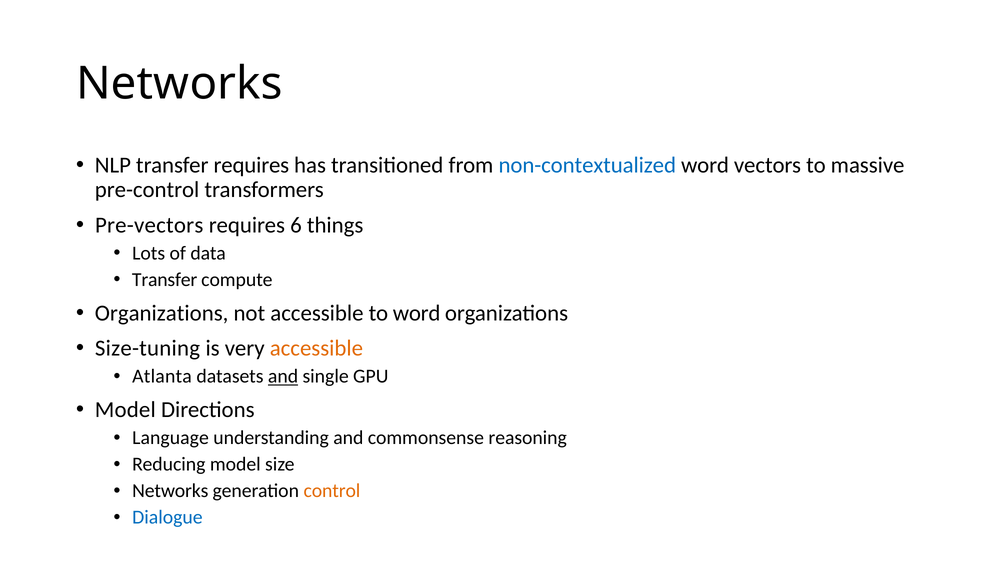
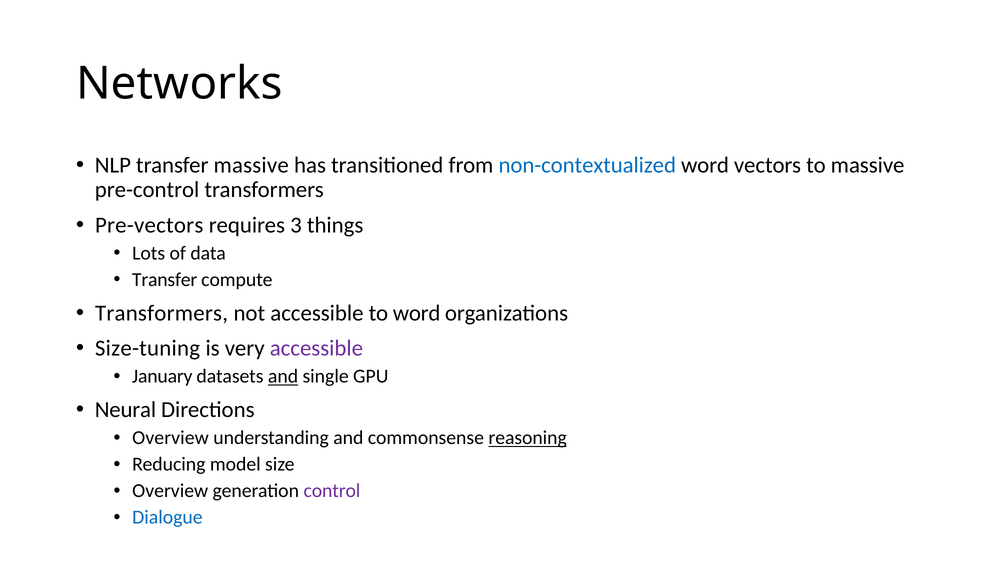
transfer requires: requires -> massive
6: 6 -> 3
Organizations at (162, 313): Organizations -> Transformers
accessible at (316, 348) colour: orange -> purple
Atlanta: Atlanta -> January
Model at (125, 410): Model -> Neural
Language at (171, 438): Language -> Overview
reasoning underline: none -> present
Networks at (170, 491): Networks -> Overview
control colour: orange -> purple
